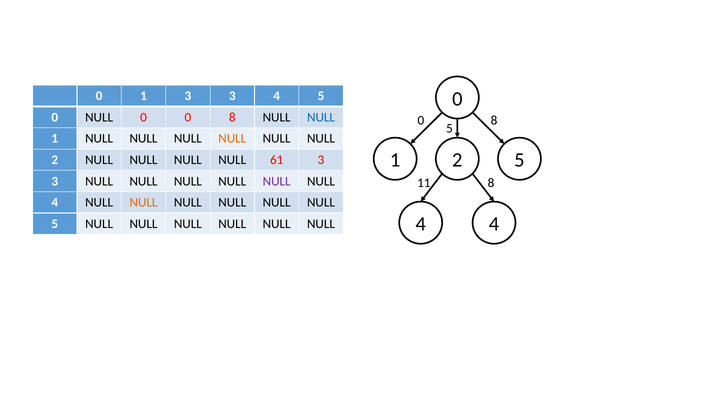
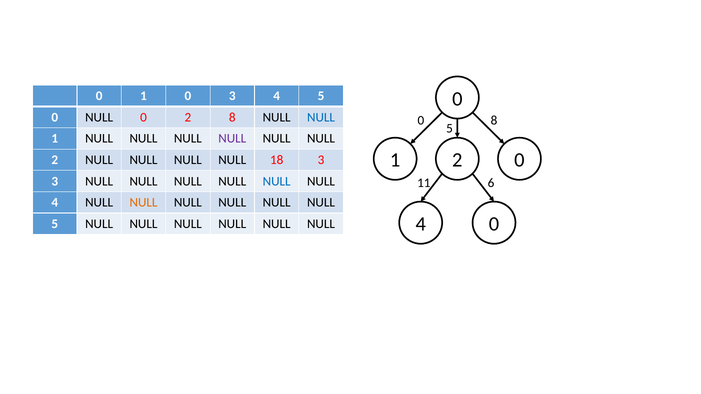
1 3: 3 -> 0
0 0: 0 -> 2
NULL at (232, 139) colour: orange -> purple
2 5: 5 -> 0
61: 61 -> 18
NULL at (277, 181) colour: purple -> blue
11 8: 8 -> 6
4 4: 4 -> 0
